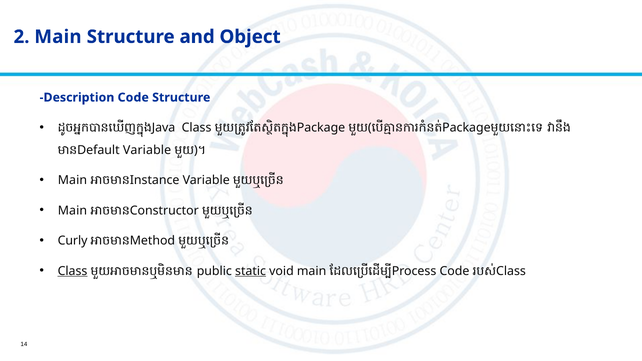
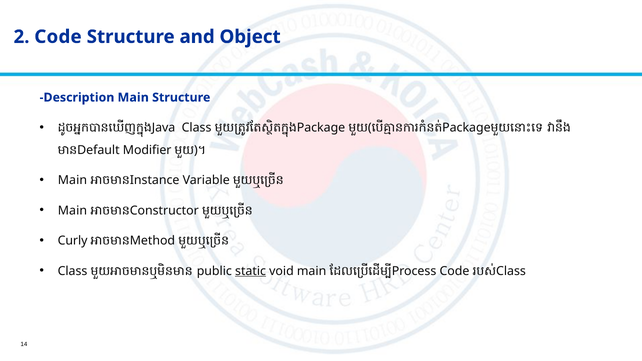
2 Main: Main -> Code
Description Code: Code -> Main
Variable at (147, 150): Variable -> Modifier
Class at (73, 271) underline: present -> none
